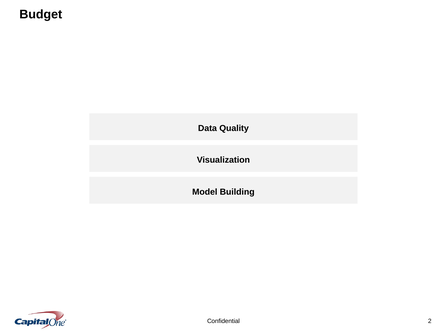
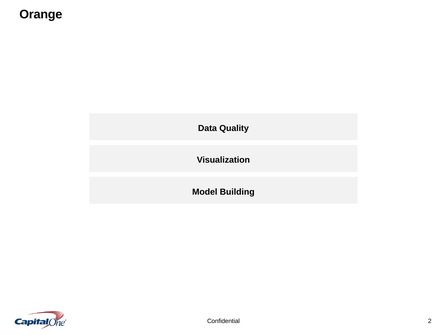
Budget: Budget -> Orange
